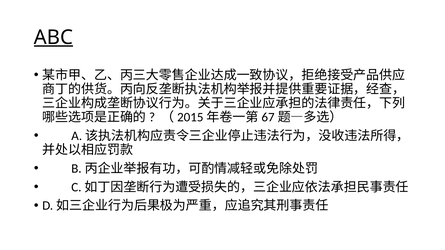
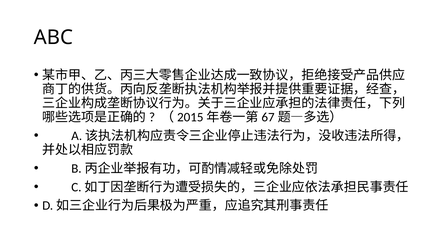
ABC underline: present -> none
